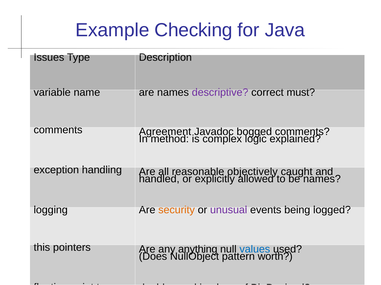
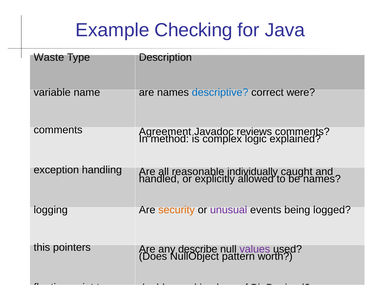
Issues: Issues -> Waste
descriptive colour: purple -> blue
must: must -> were
bogged: bogged -> reviews
objectively: objectively -> individually
anything: anything -> describe
values at (255, 250) colour: blue -> purple
